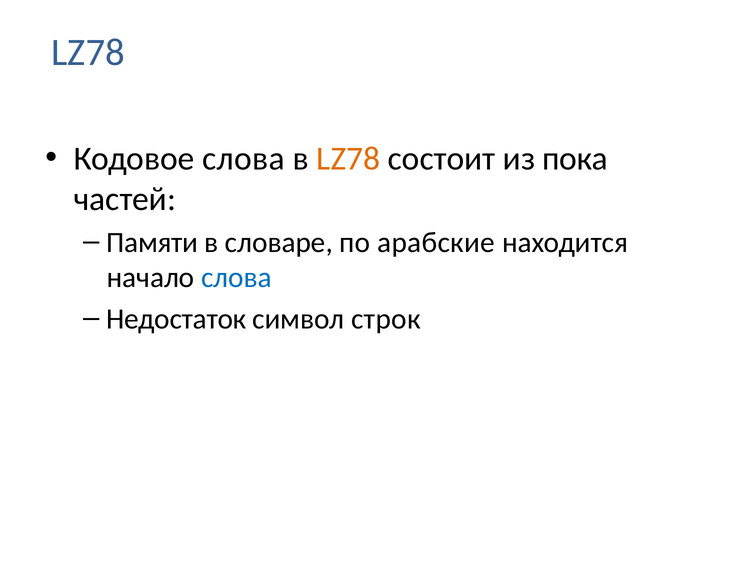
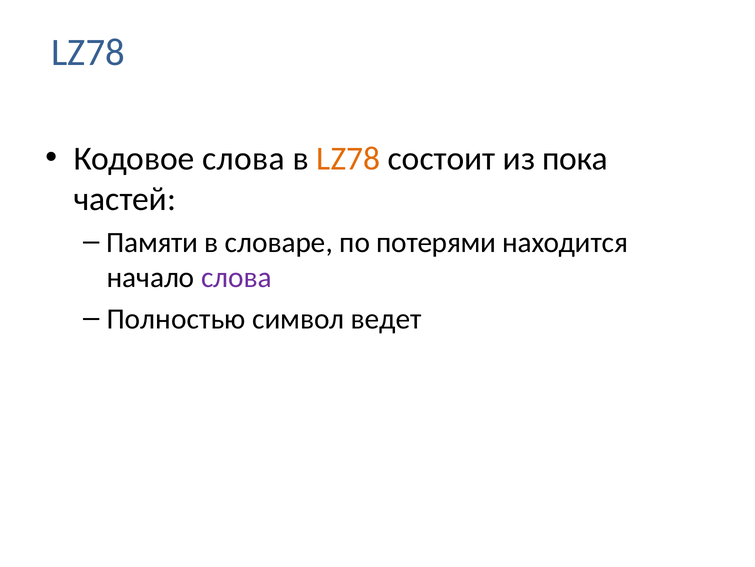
арабские: арабские -> потерями
слова at (237, 277) colour: blue -> purple
Недостаток: Недостаток -> Полностью
строк: строк -> ведет
